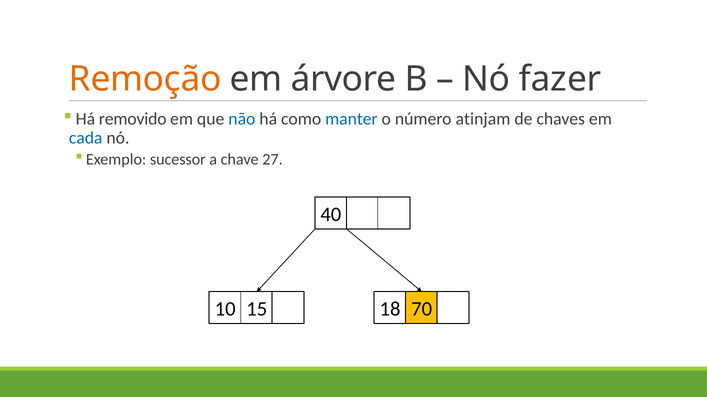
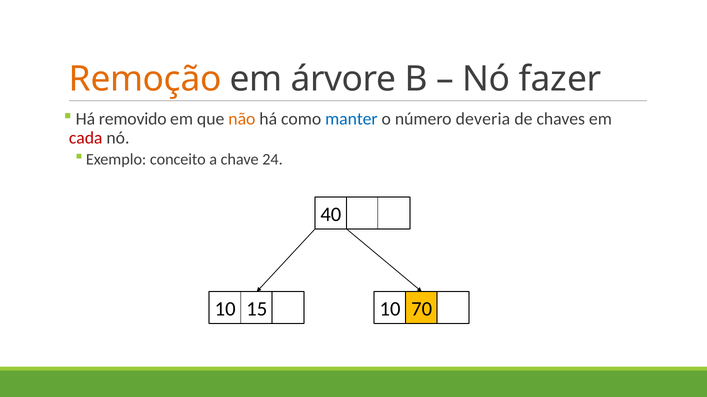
não colour: blue -> orange
atinjam: atinjam -> deveria
cada colour: blue -> red
sucessor: sucessor -> conceito
27: 27 -> 24
15 18: 18 -> 10
